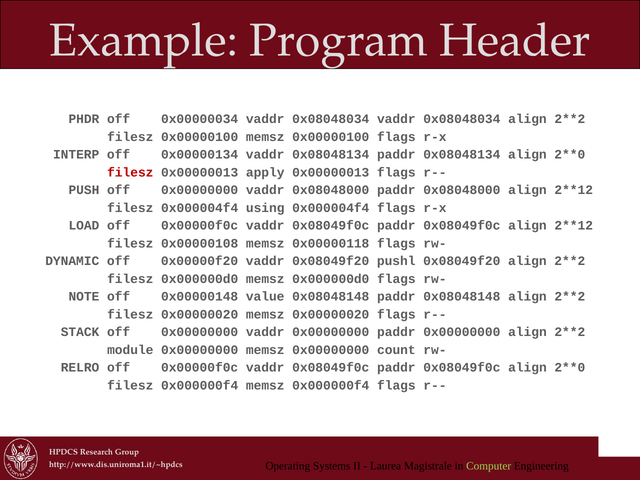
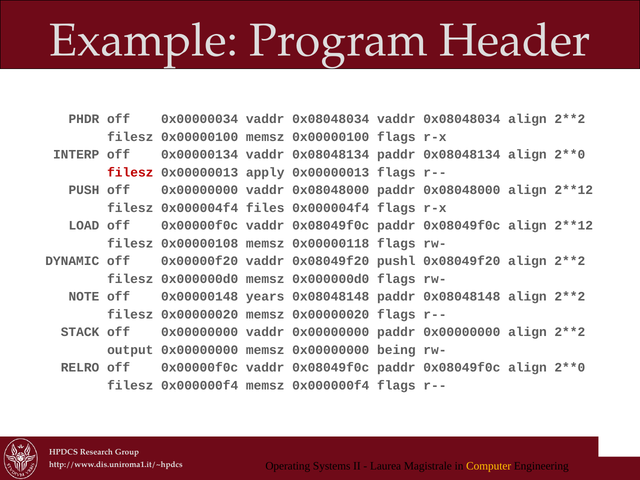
using: using -> files
value: value -> years
module: module -> output
count: count -> being
Computer colour: light green -> yellow
